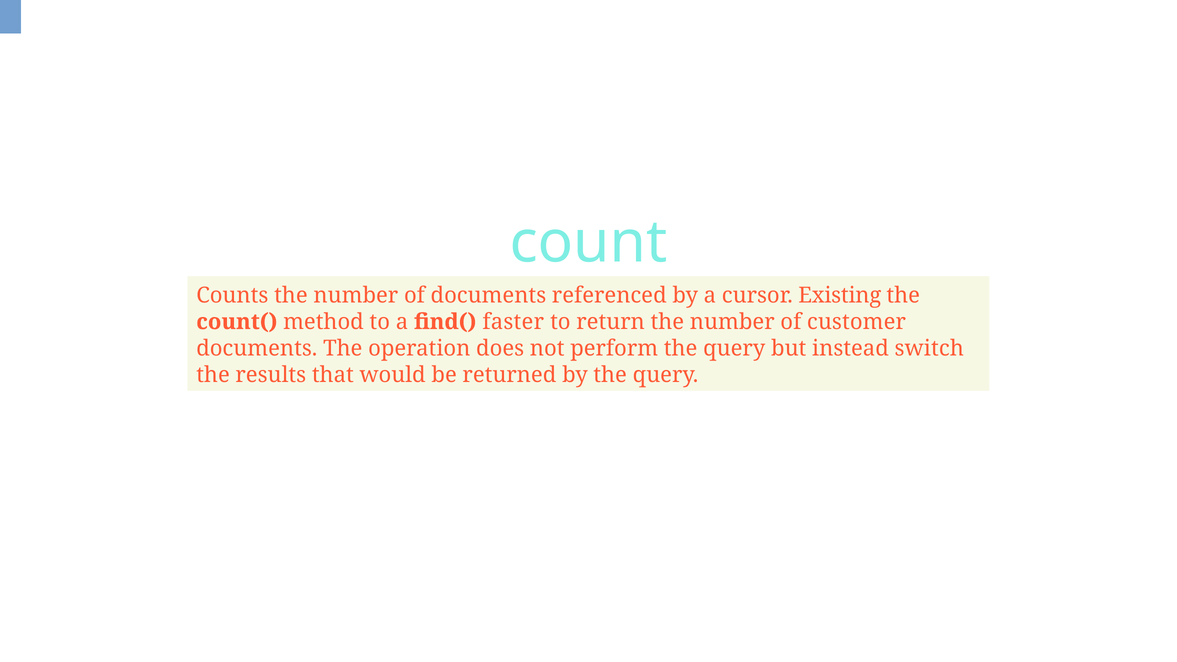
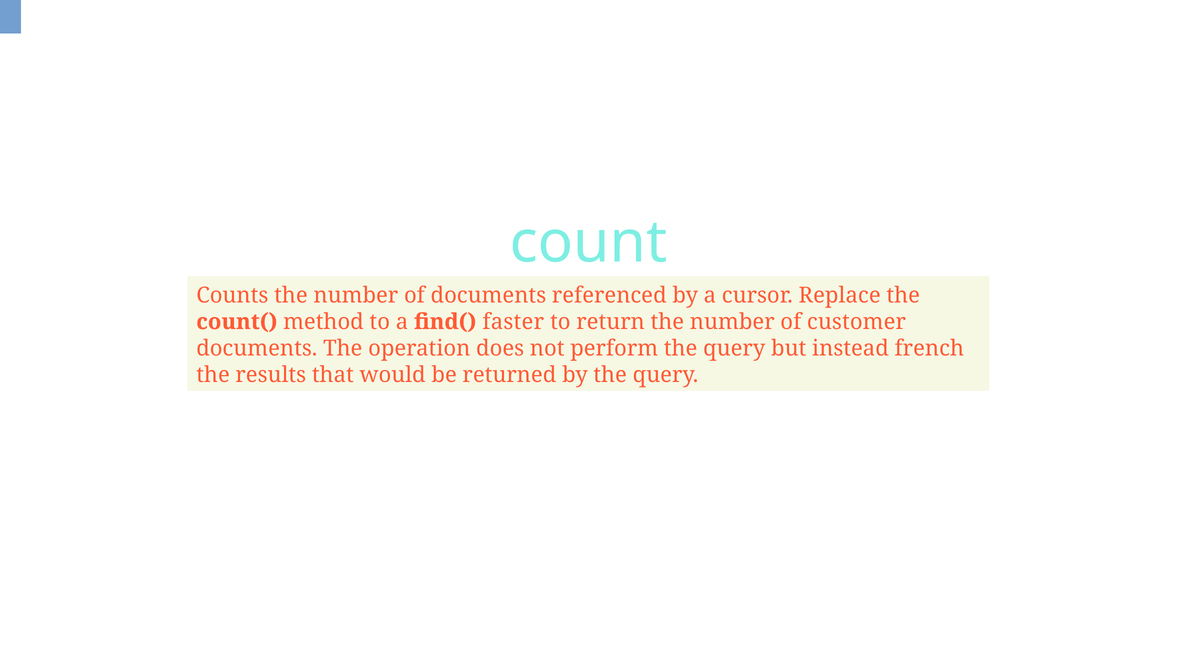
Existing: Existing -> Replace
switch: switch -> french
